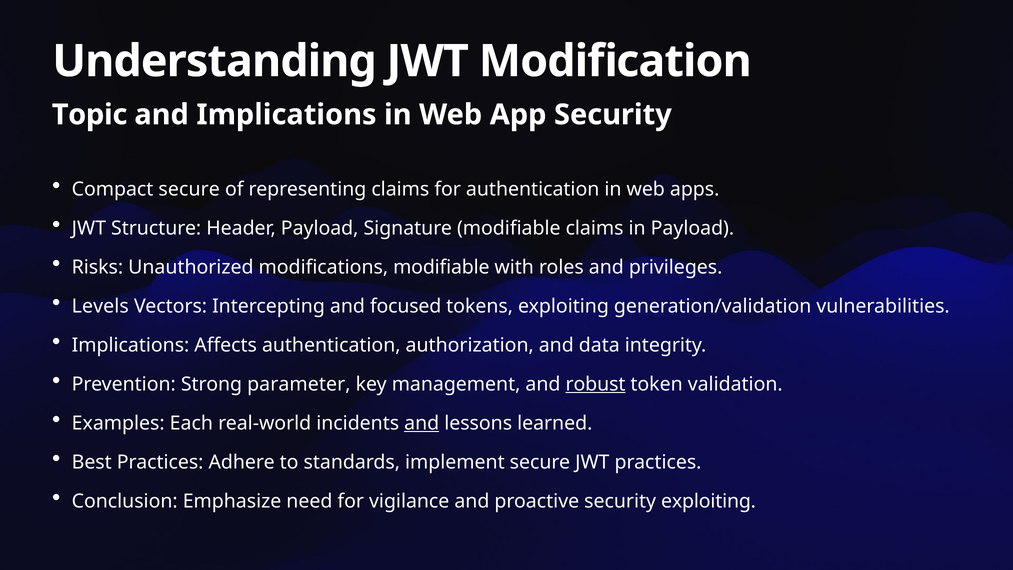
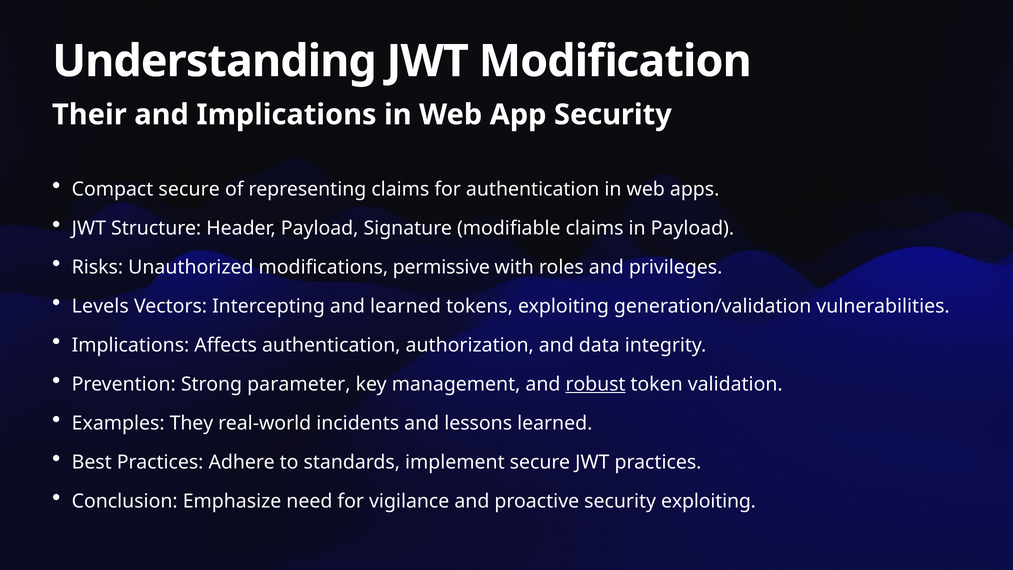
Topic: Topic -> Their
modifications modifiable: modifiable -> permissive
and focused: focused -> learned
Each: Each -> They
and at (422, 423) underline: present -> none
